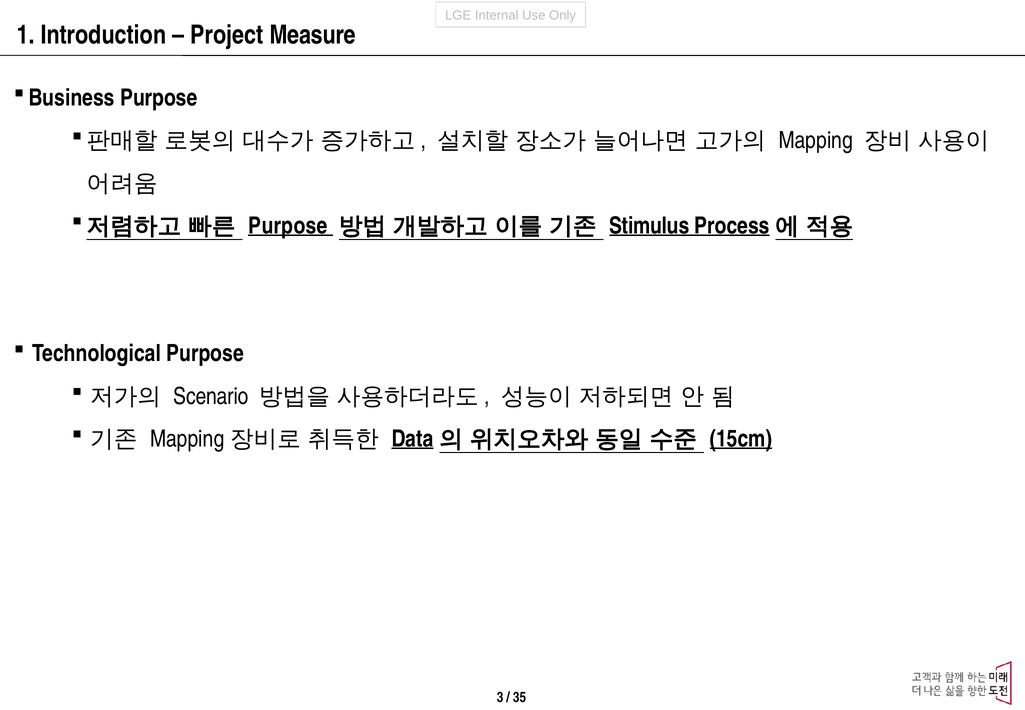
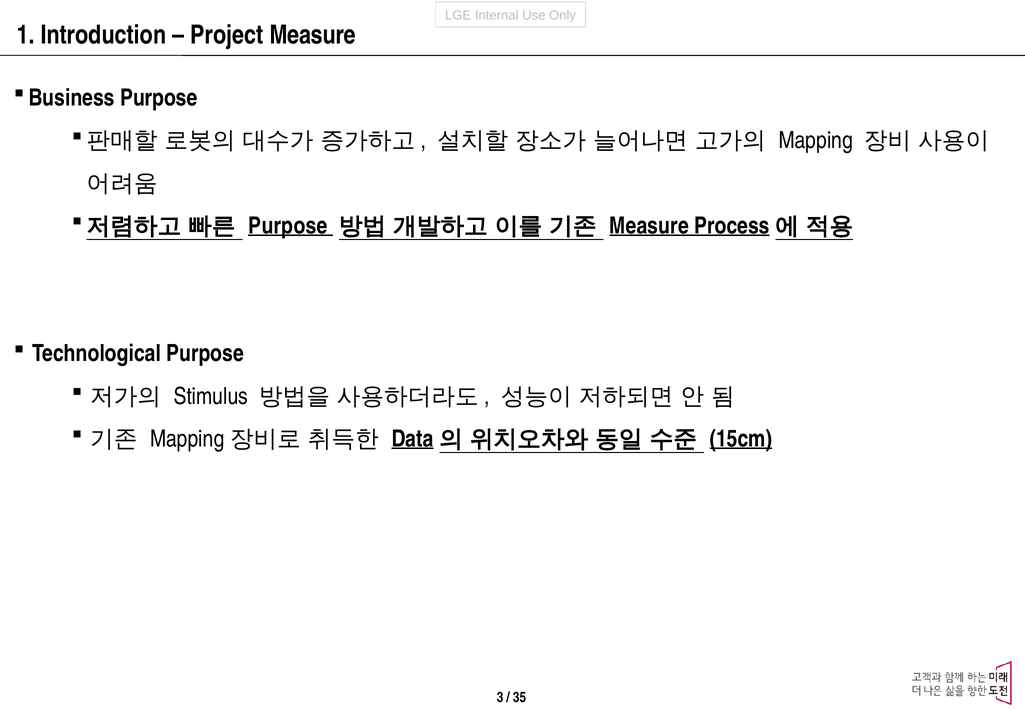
Stimulus at (649, 226): Stimulus -> Measure
Scenario: Scenario -> Stimulus
